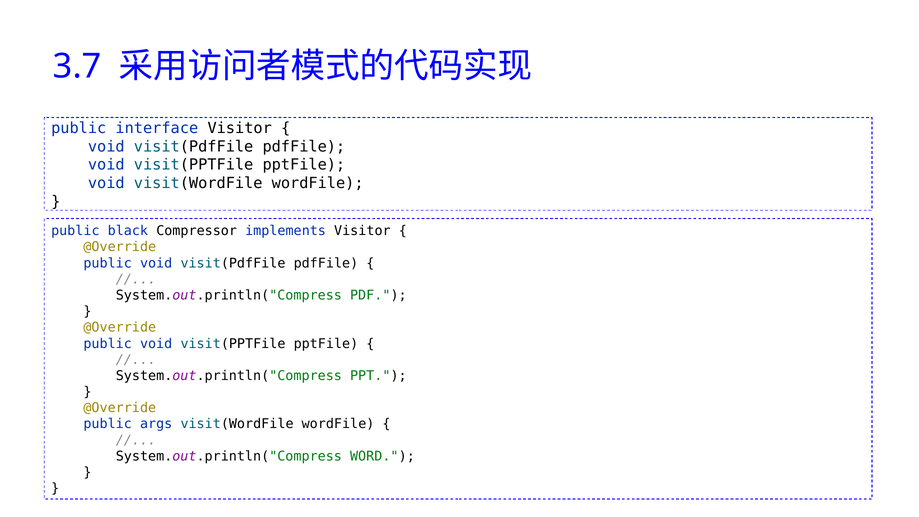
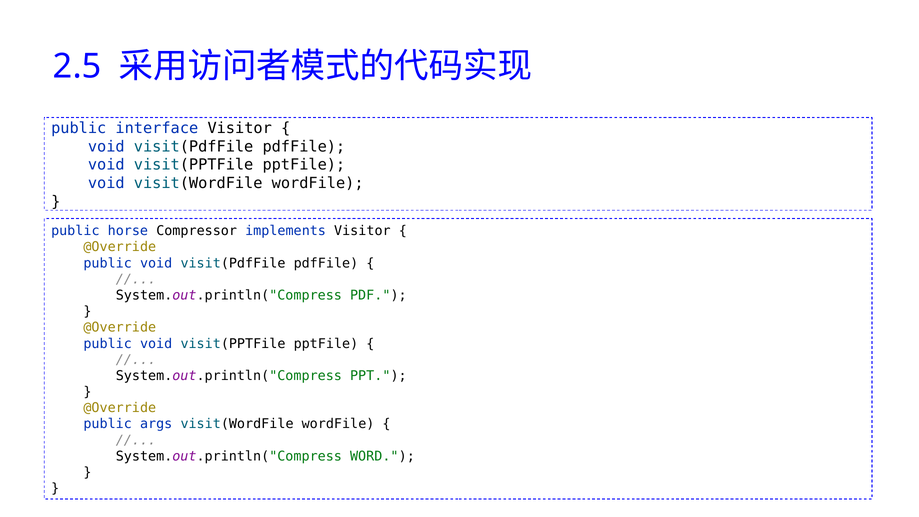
3.7: 3.7 -> 2.5
black: black -> horse
